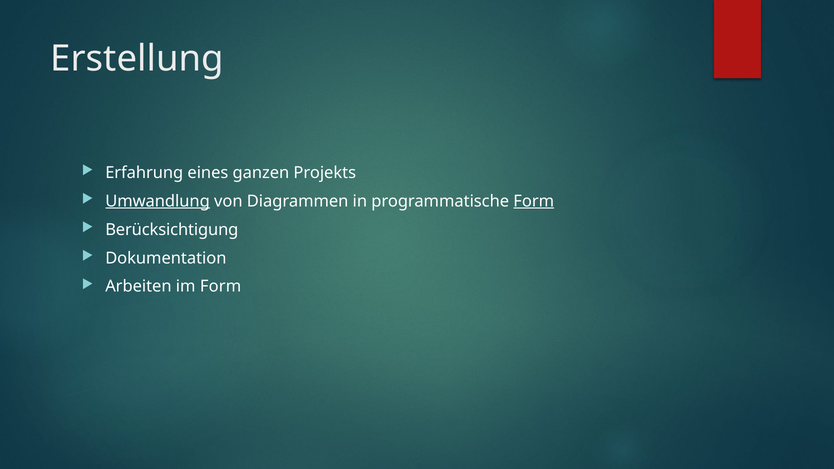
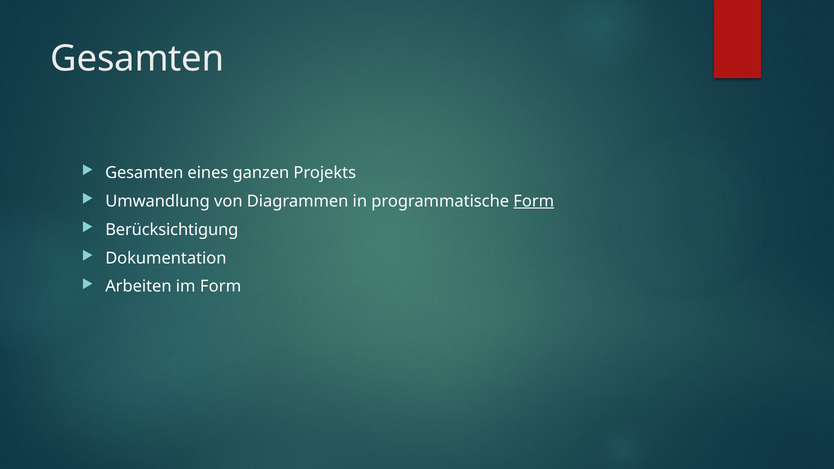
Erstellung at (137, 59): Erstellung -> Gesamten
Erfahrung at (144, 173): Erfahrung -> Gesamten
Umwandlung underline: present -> none
